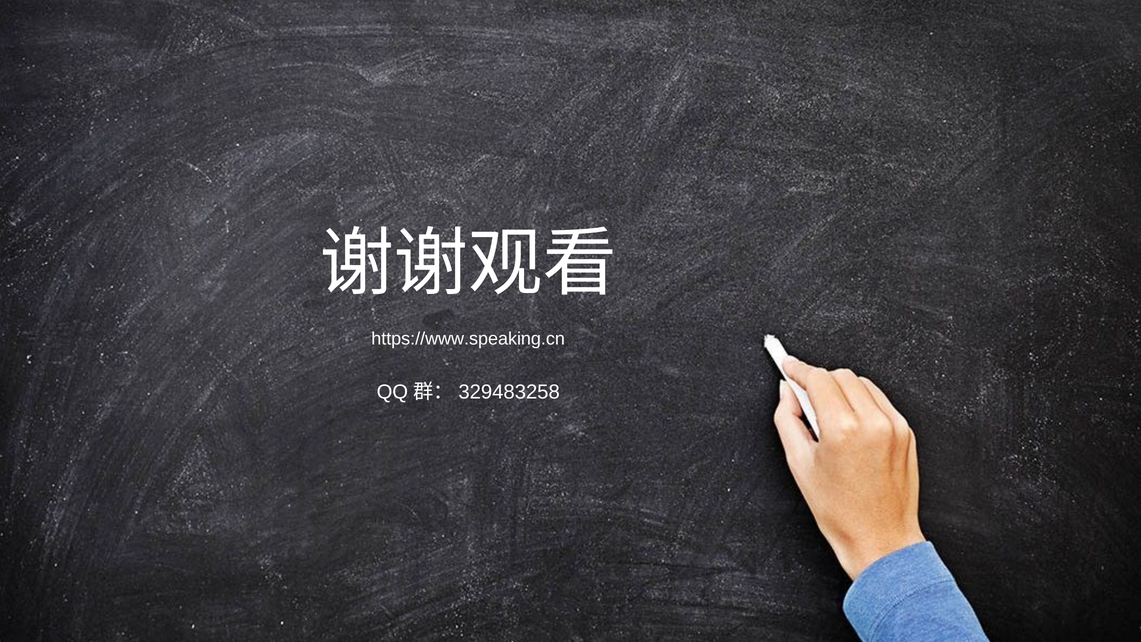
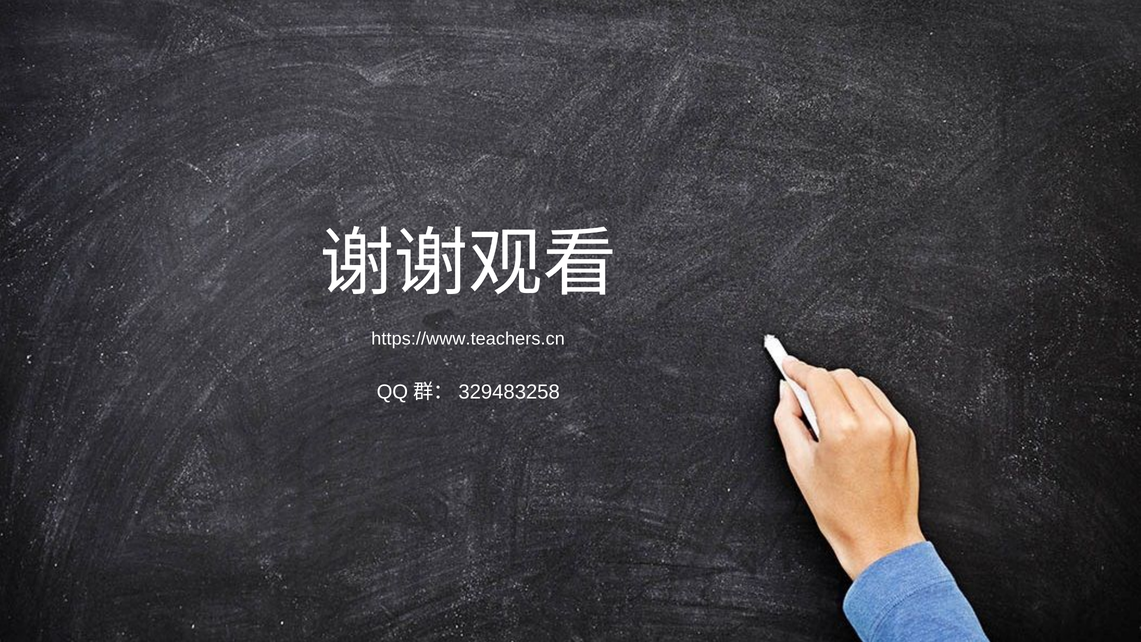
https://www.speaking.cn: https://www.speaking.cn -> https://www.teachers.cn
